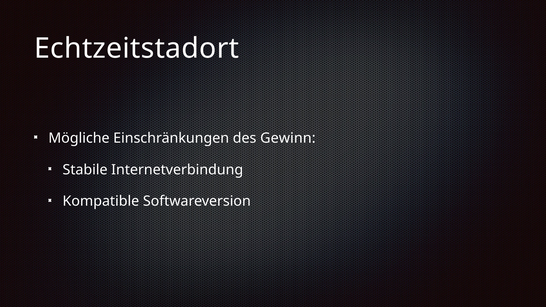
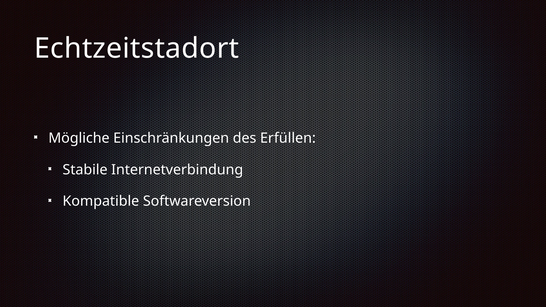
Gewinn: Gewinn -> Erfüllen
